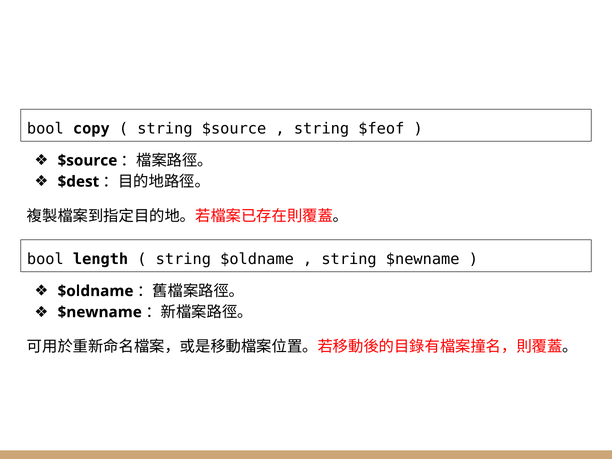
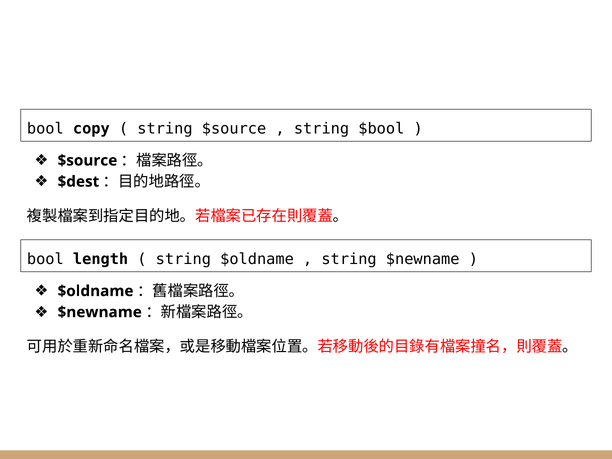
$feof: $feof -> $bool
